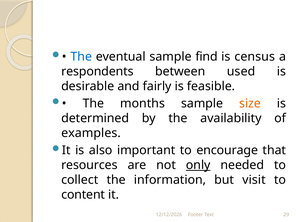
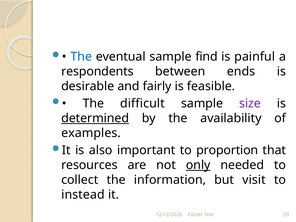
census: census -> painful
used: used -> ends
months: months -> difficult
size colour: orange -> purple
determined underline: none -> present
encourage: encourage -> proportion
content: content -> instead
